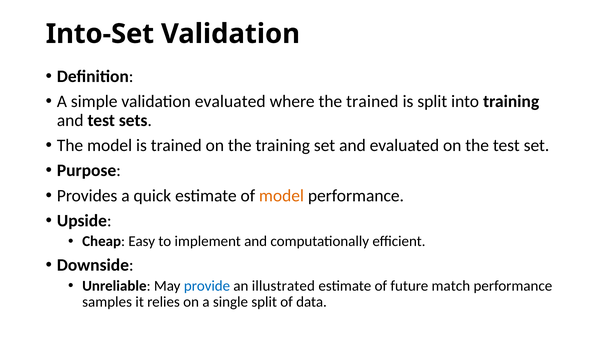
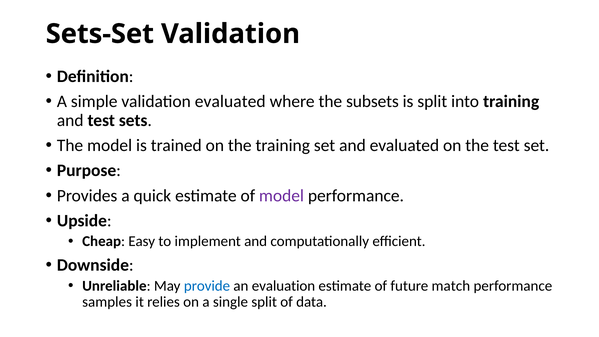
Into-Set: Into-Set -> Sets-Set
the trained: trained -> subsets
model at (281, 196) colour: orange -> purple
illustrated: illustrated -> evaluation
